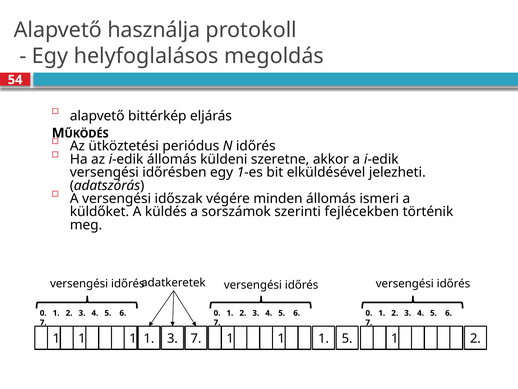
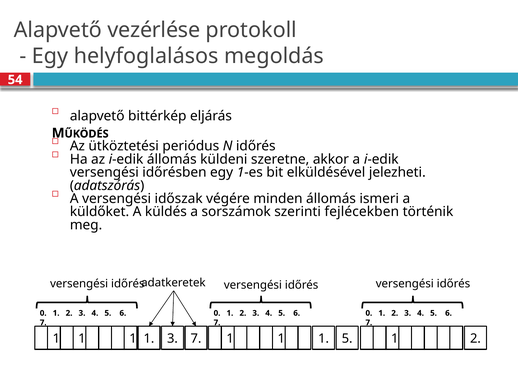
használja: használja -> vezérlése
